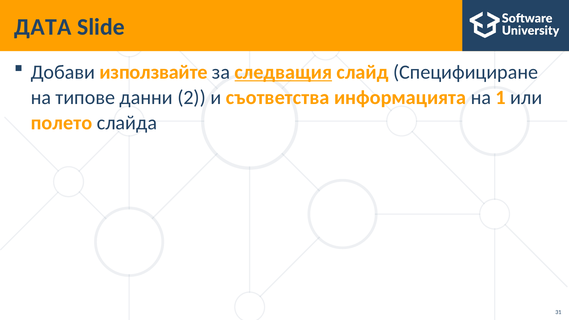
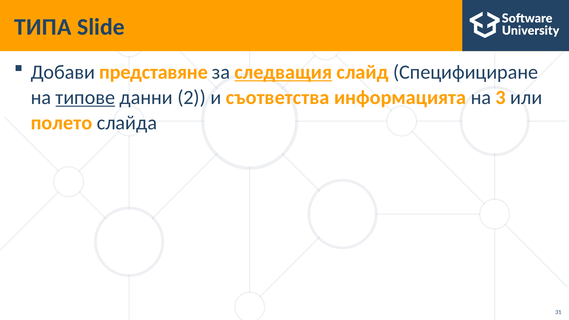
ДАТА: ДАТА -> ТИПА
използвайте: използвайте -> представяне
типове underline: none -> present
1: 1 -> 3
